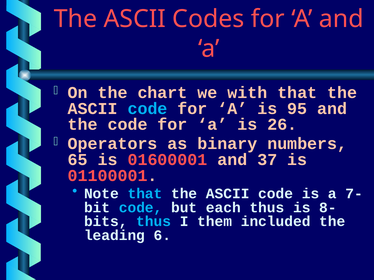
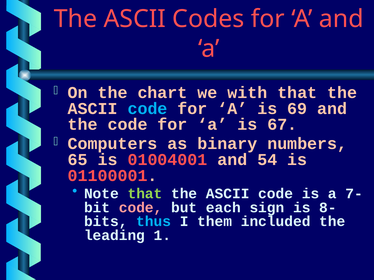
95: 95 -> 69
26: 26 -> 67
Operators: Operators -> Computers
01600001: 01600001 -> 01004001
37: 37 -> 54
that at (145, 194) colour: light blue -> light green
code at (141, 208) colour: light blue -> pink
each thus: thus -> sign
6: 6 -> 1
